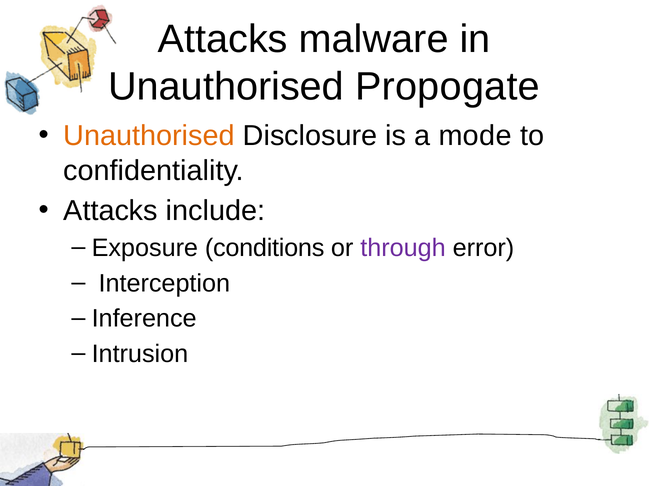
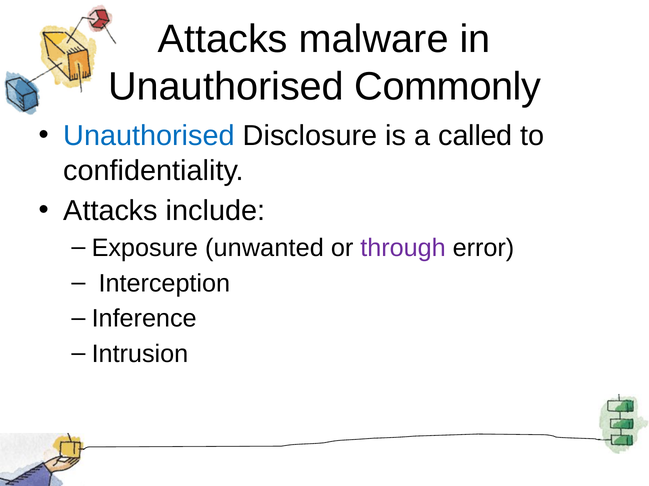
Propogate: Propogate -> Commonly
Unauthorised at (149, 136) colour: orange -> blue
mode: mode -> called
conditions: conditions -> unwanted
